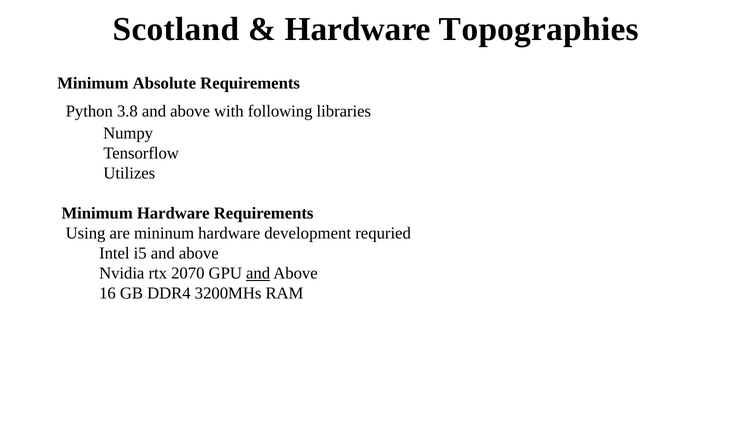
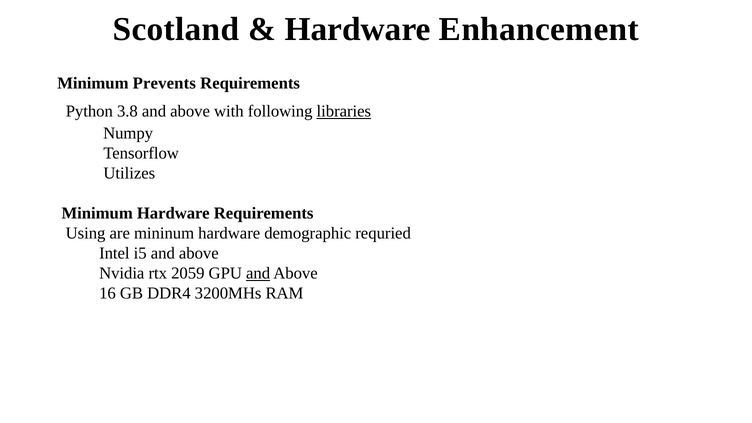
Topographies: Topographies -> Enhancement
Absolute: Absolute -> Prevents
libraries underline: none -> present
development: development -> demographic
2070: 2070 -> 2059
